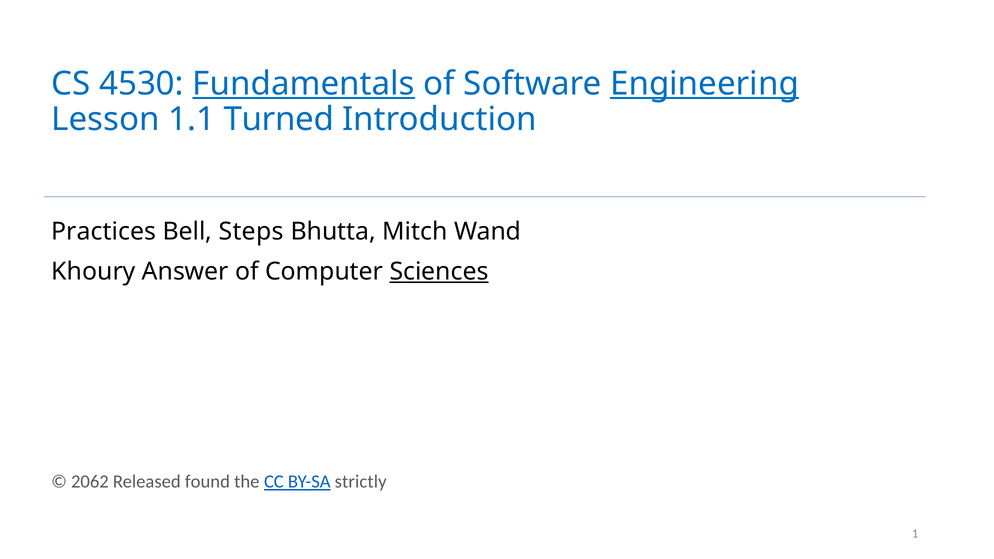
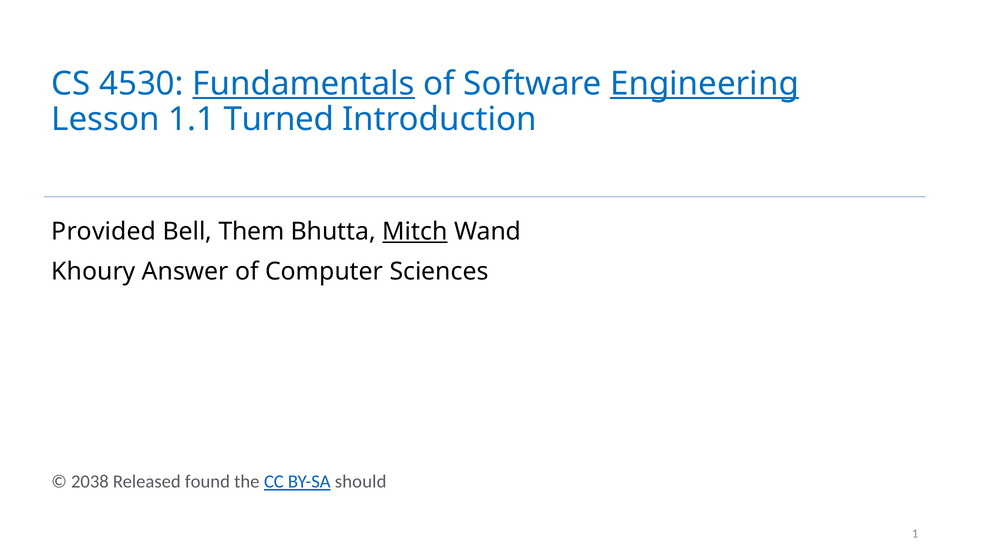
Practices: Practices -> Provided
Steps: Steps -> Them
Mitch underline: none -> present
Sciences underline: present -> none
2062: 2062 -> 2038
strictly: strictly -> should
